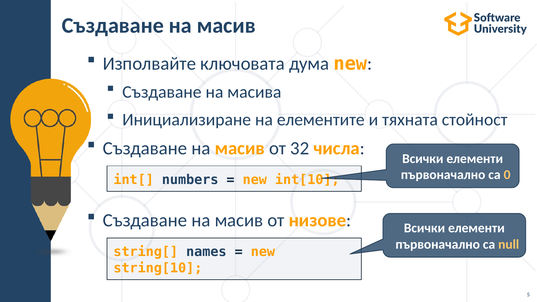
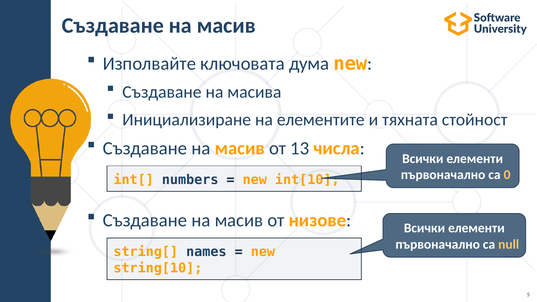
32: 32 -> 13
